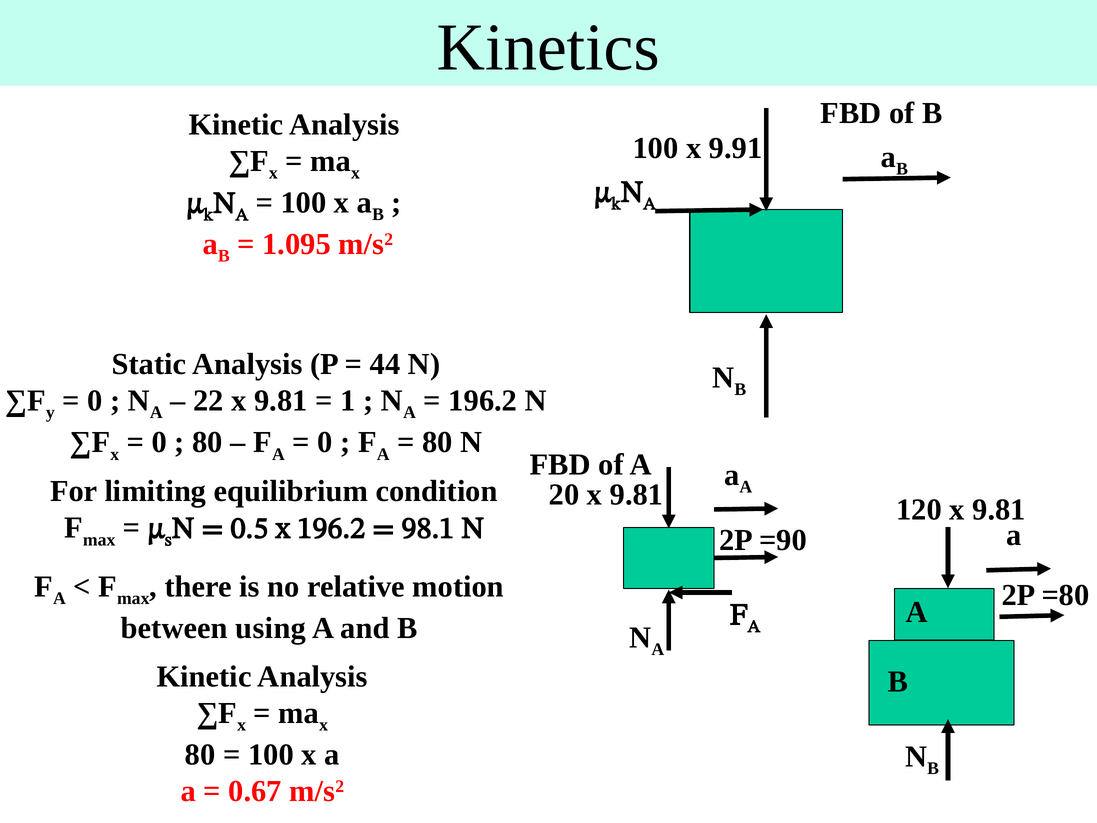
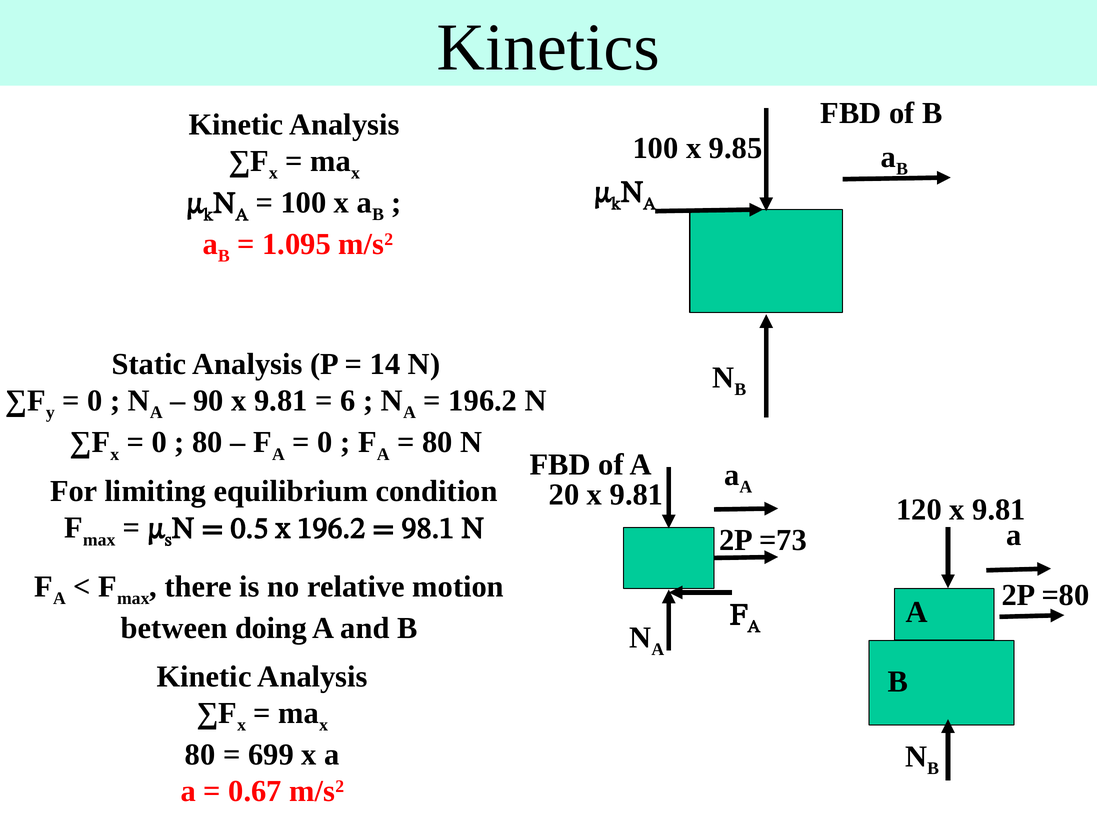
9.91: 9.91 -> 9.85
44: 44 -> 14
22: 22 -> 90
1: 1 -> 6
=90: =90 -> =73
using: using -> doing
100 at (271, 754): 100 -> 699
